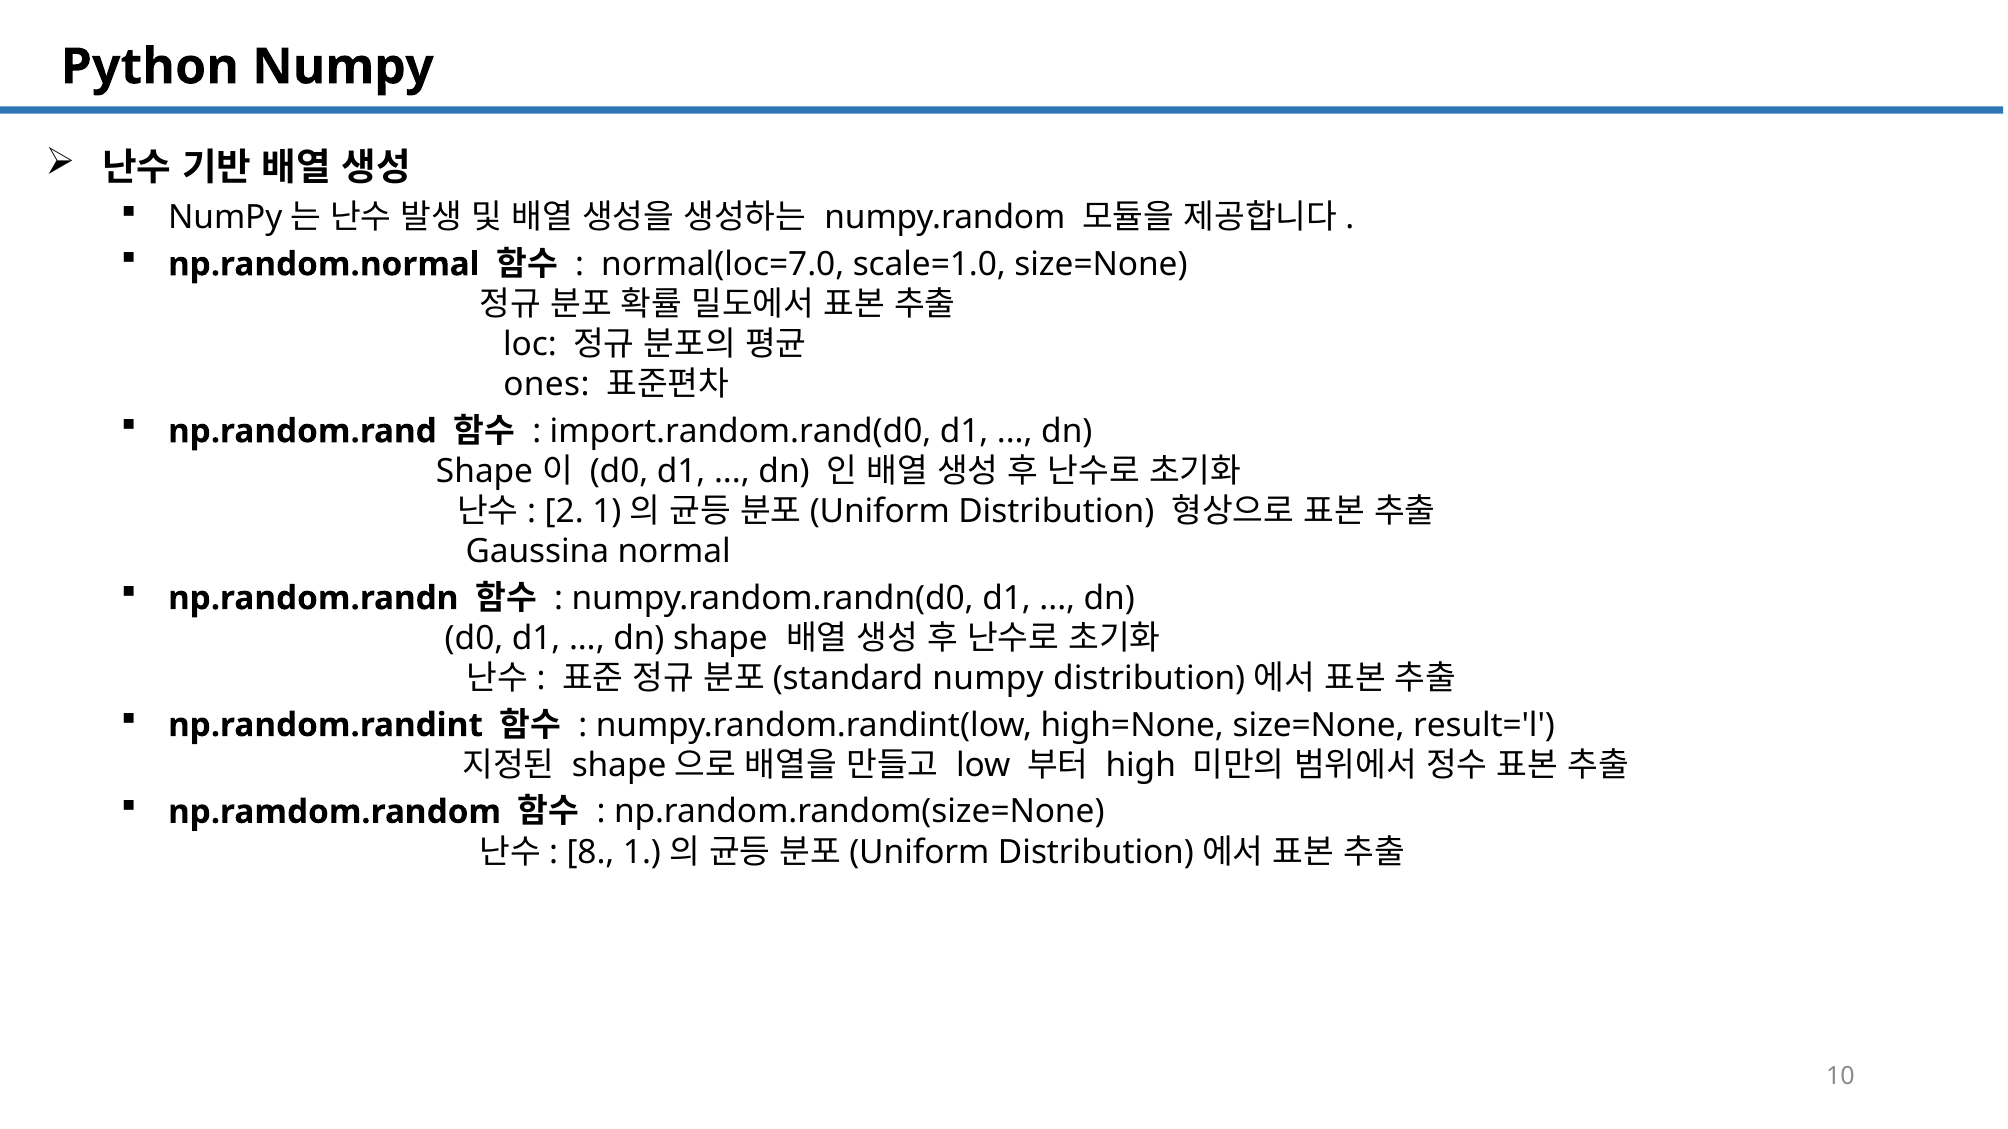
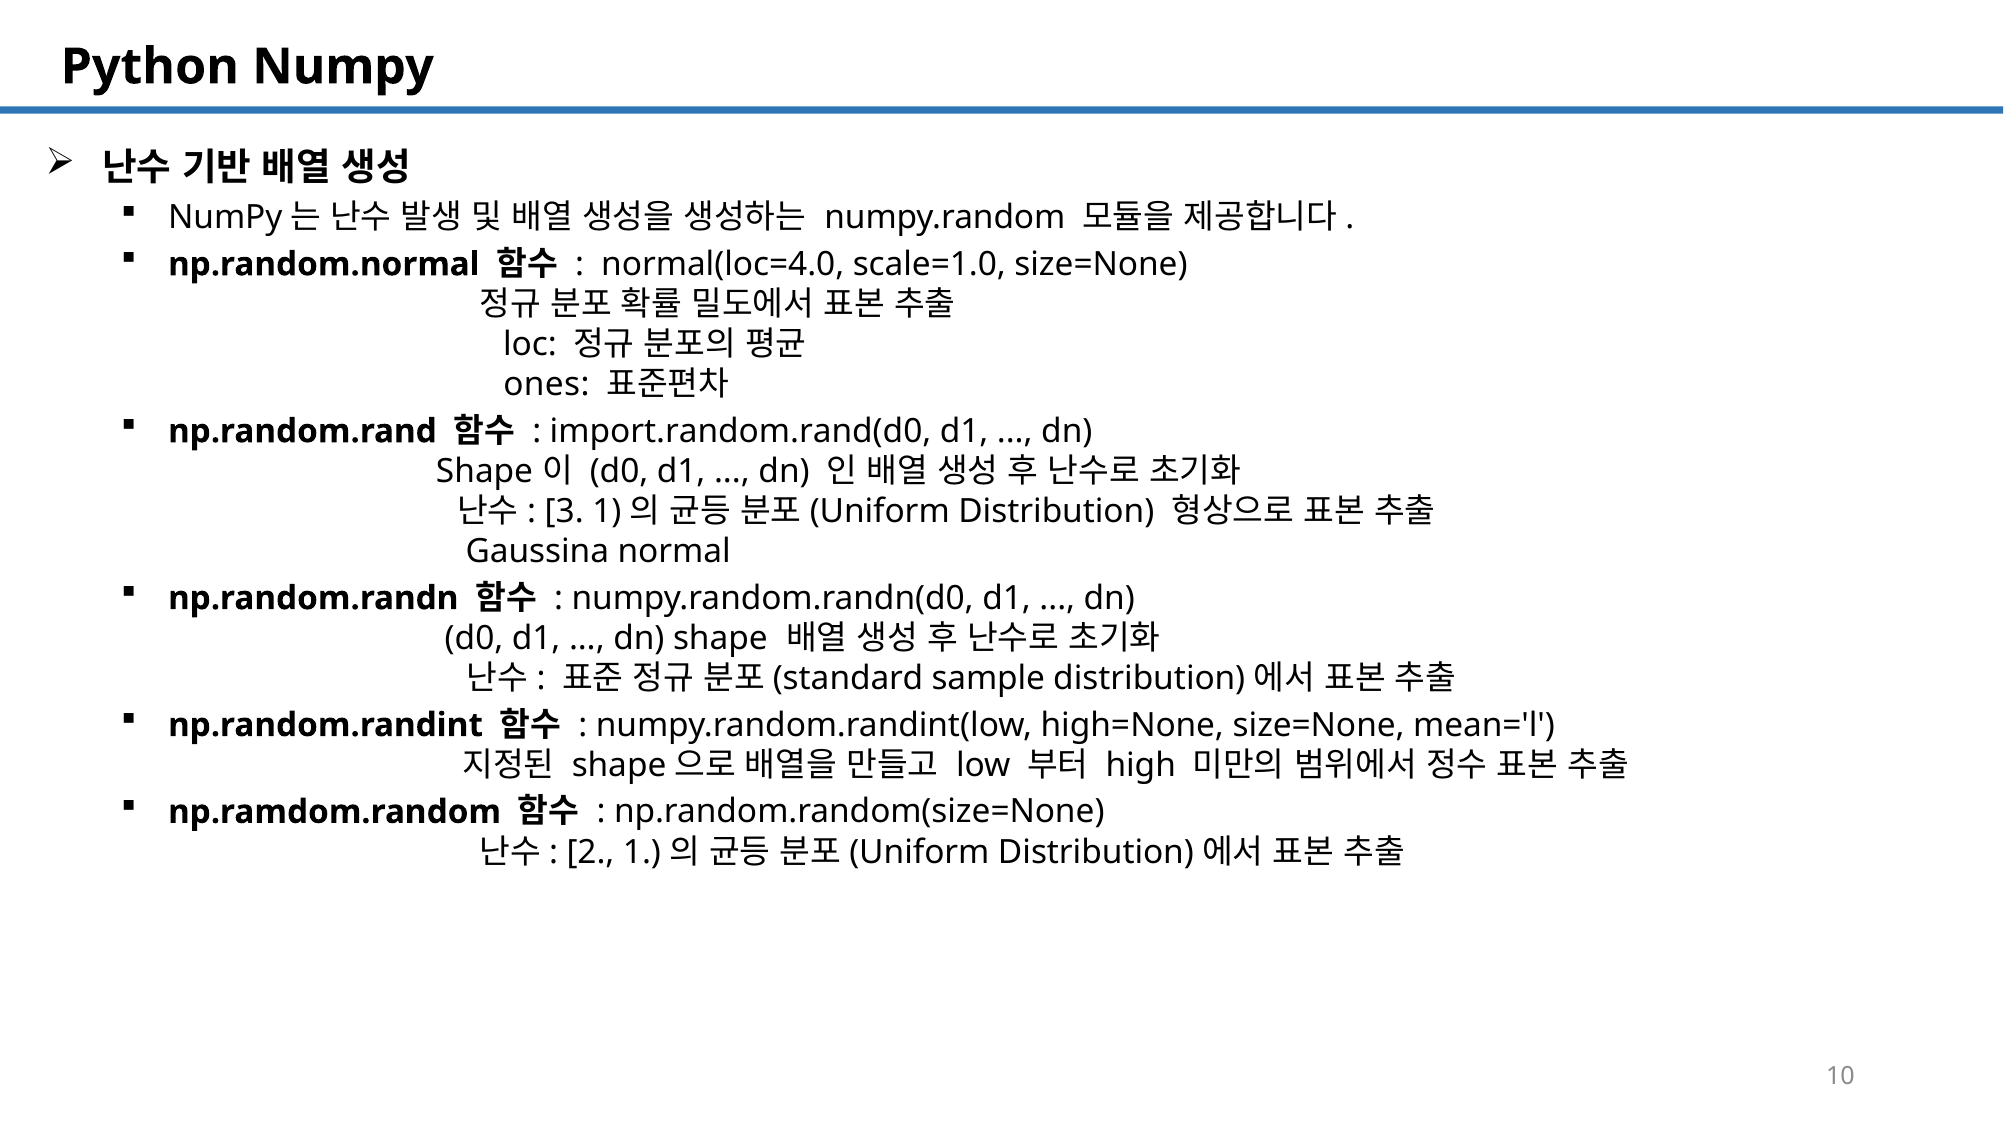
normal(loc=7.0: normal(loc=7.0 -> normal(loc=4.0
2: 2 -> 3
numpy at (988, 679): numpy -> sample
result='l: result='l -> mean='l
8: 8 -> 2
